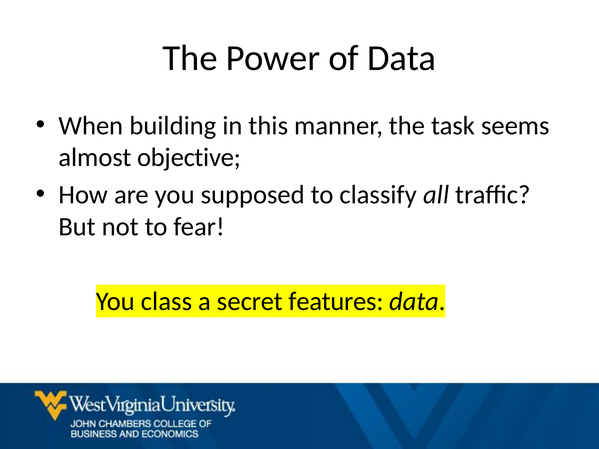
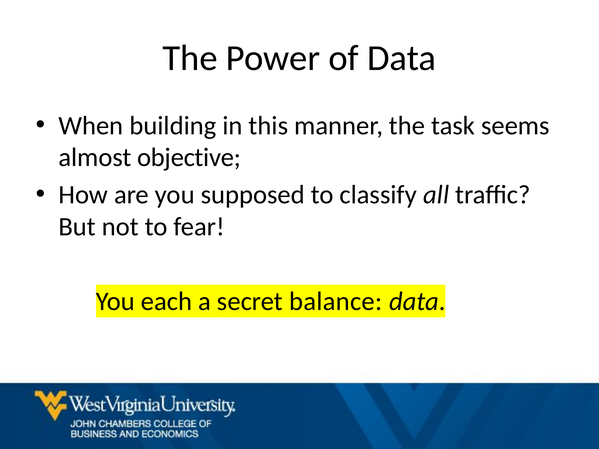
class: class -> each
features: features -> balance
